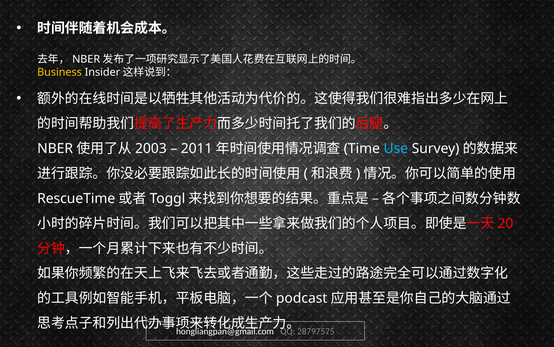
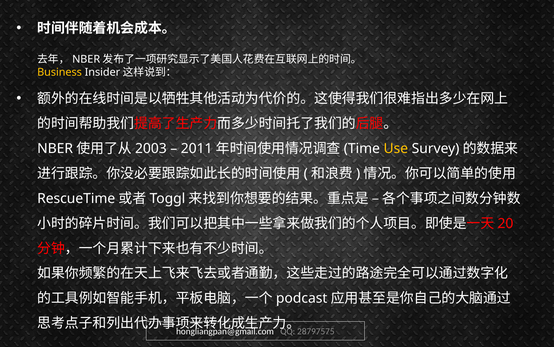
Use colour: light blue -> yellow
